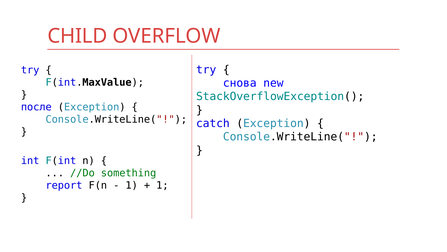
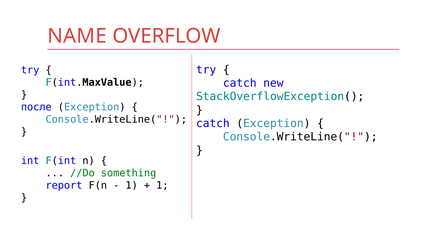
CHILD: CHILD -> NAME
снова at (240, 83): снова -> catch
